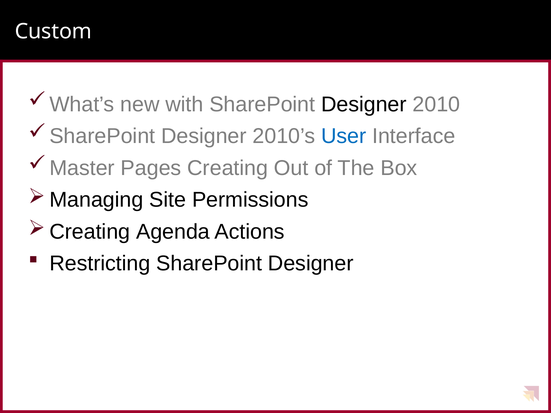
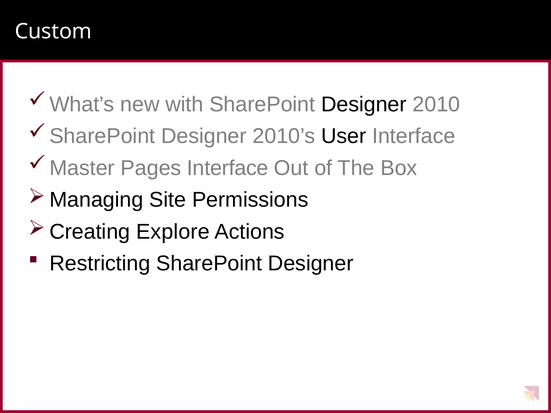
User colour: blue -> black
Pages Creating: Creating -> Interface
Agenda: Agenda -> Explore
